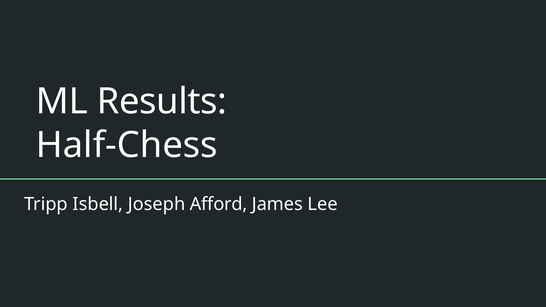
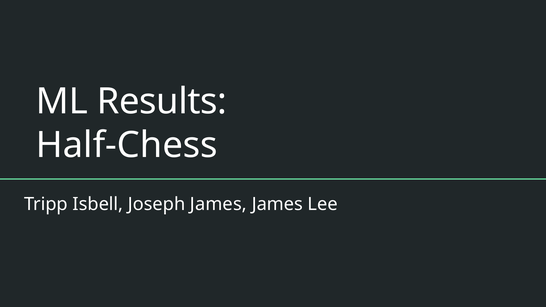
Joseph Afford: Afford -> James
